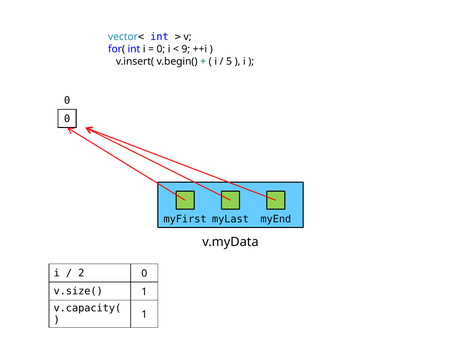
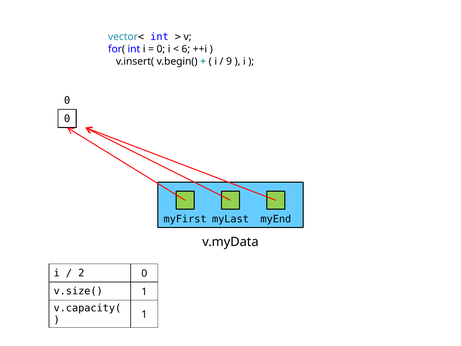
9: 9 -> 6
5: 5 -> 9
